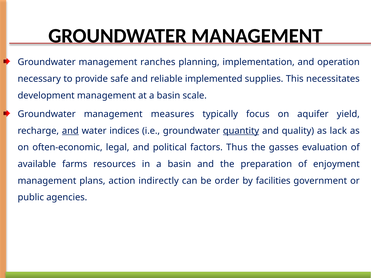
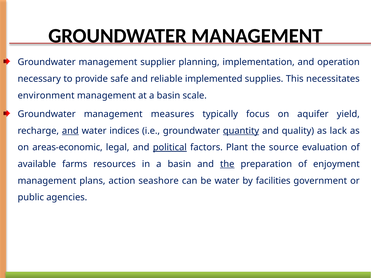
ranches: ranches -> supplier
development: development -> environment
often-economic: often-economic -> areas-economic
political underline: none -> present
Thus: Thus -> Plant
gasses: gasses -> source
the at (227, 164) underline: none -> present
indirectly: indirectly -> seashore
be order: order -> water
